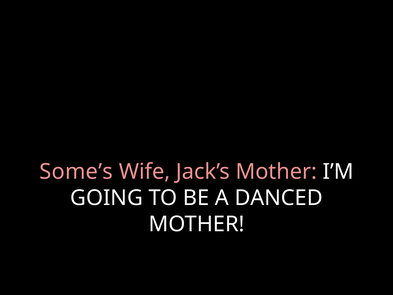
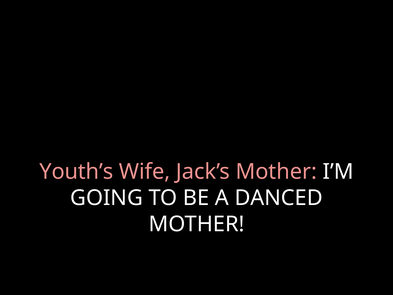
Some’s: Some’s -> Youth’s
